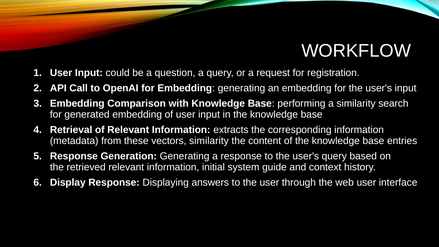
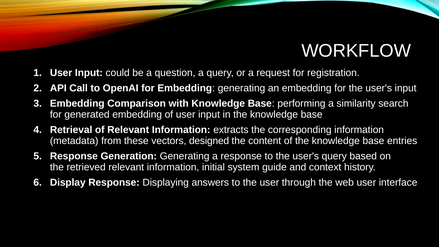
vectors similarity: similarity -> designed
